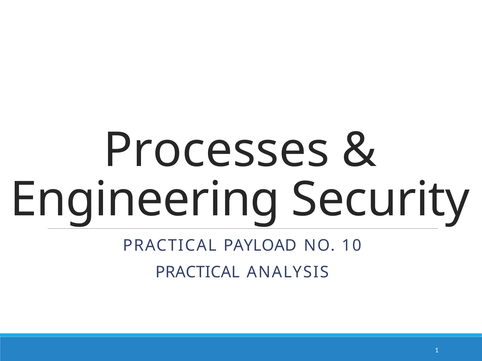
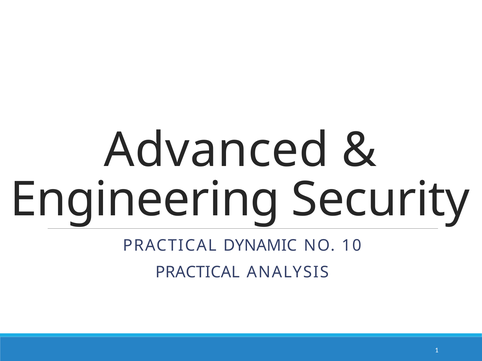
Processes: Processes -> Advanced
PAYLOAD: PAYLOAD -> DYNAMIC
